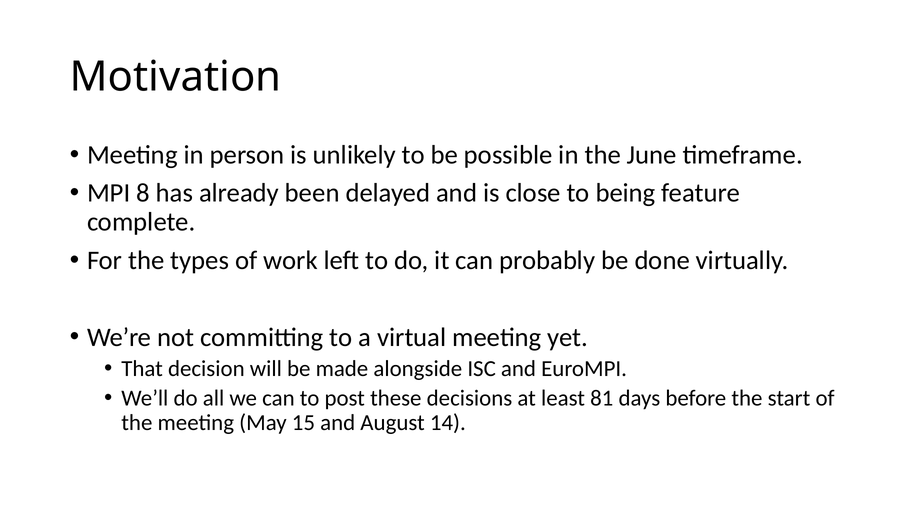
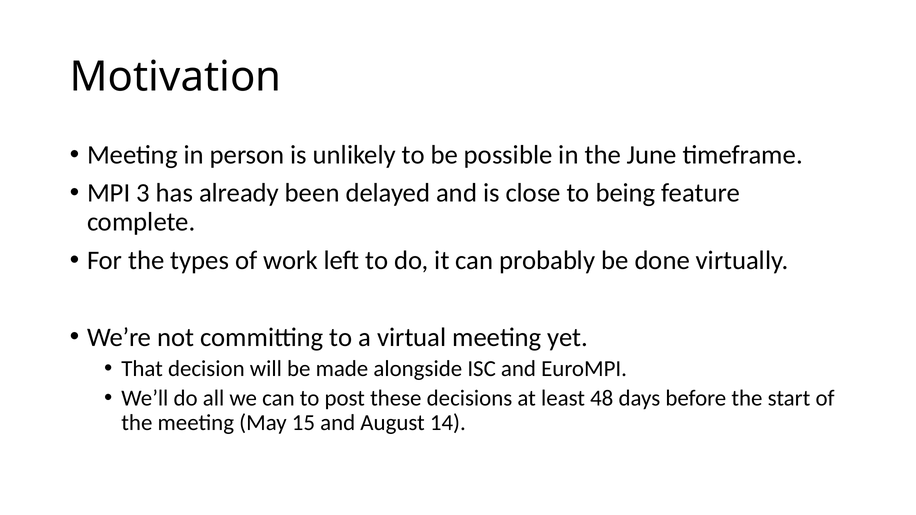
8: 8 -> 3
81: 81 -> 48
